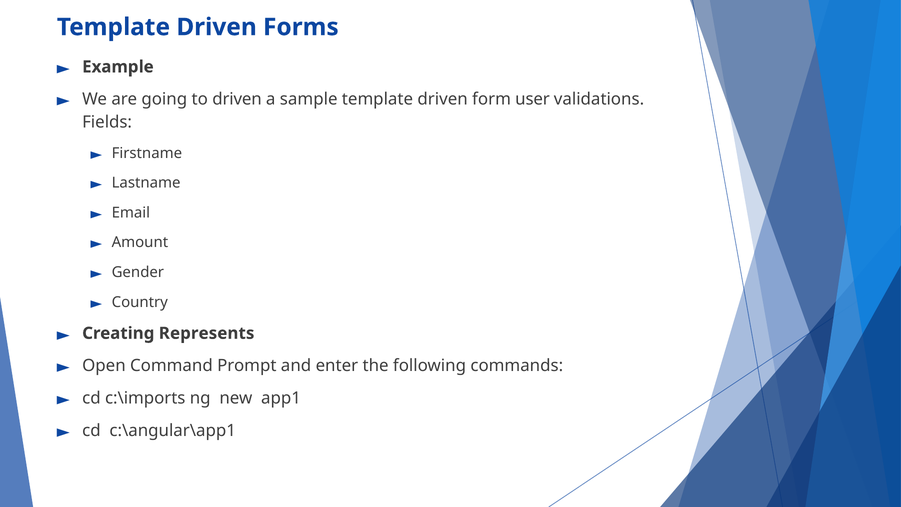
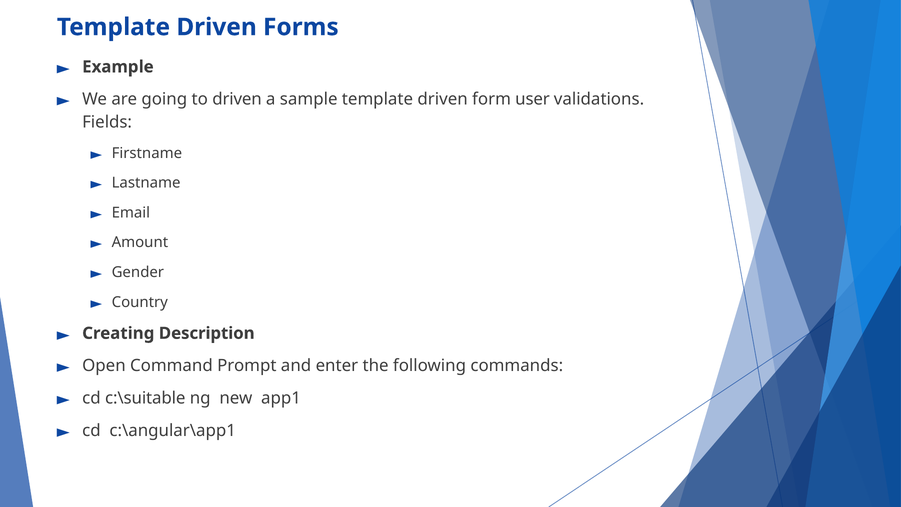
Represents: Represents -> Description
c:\imports: c:\imports -> c:\suitable
